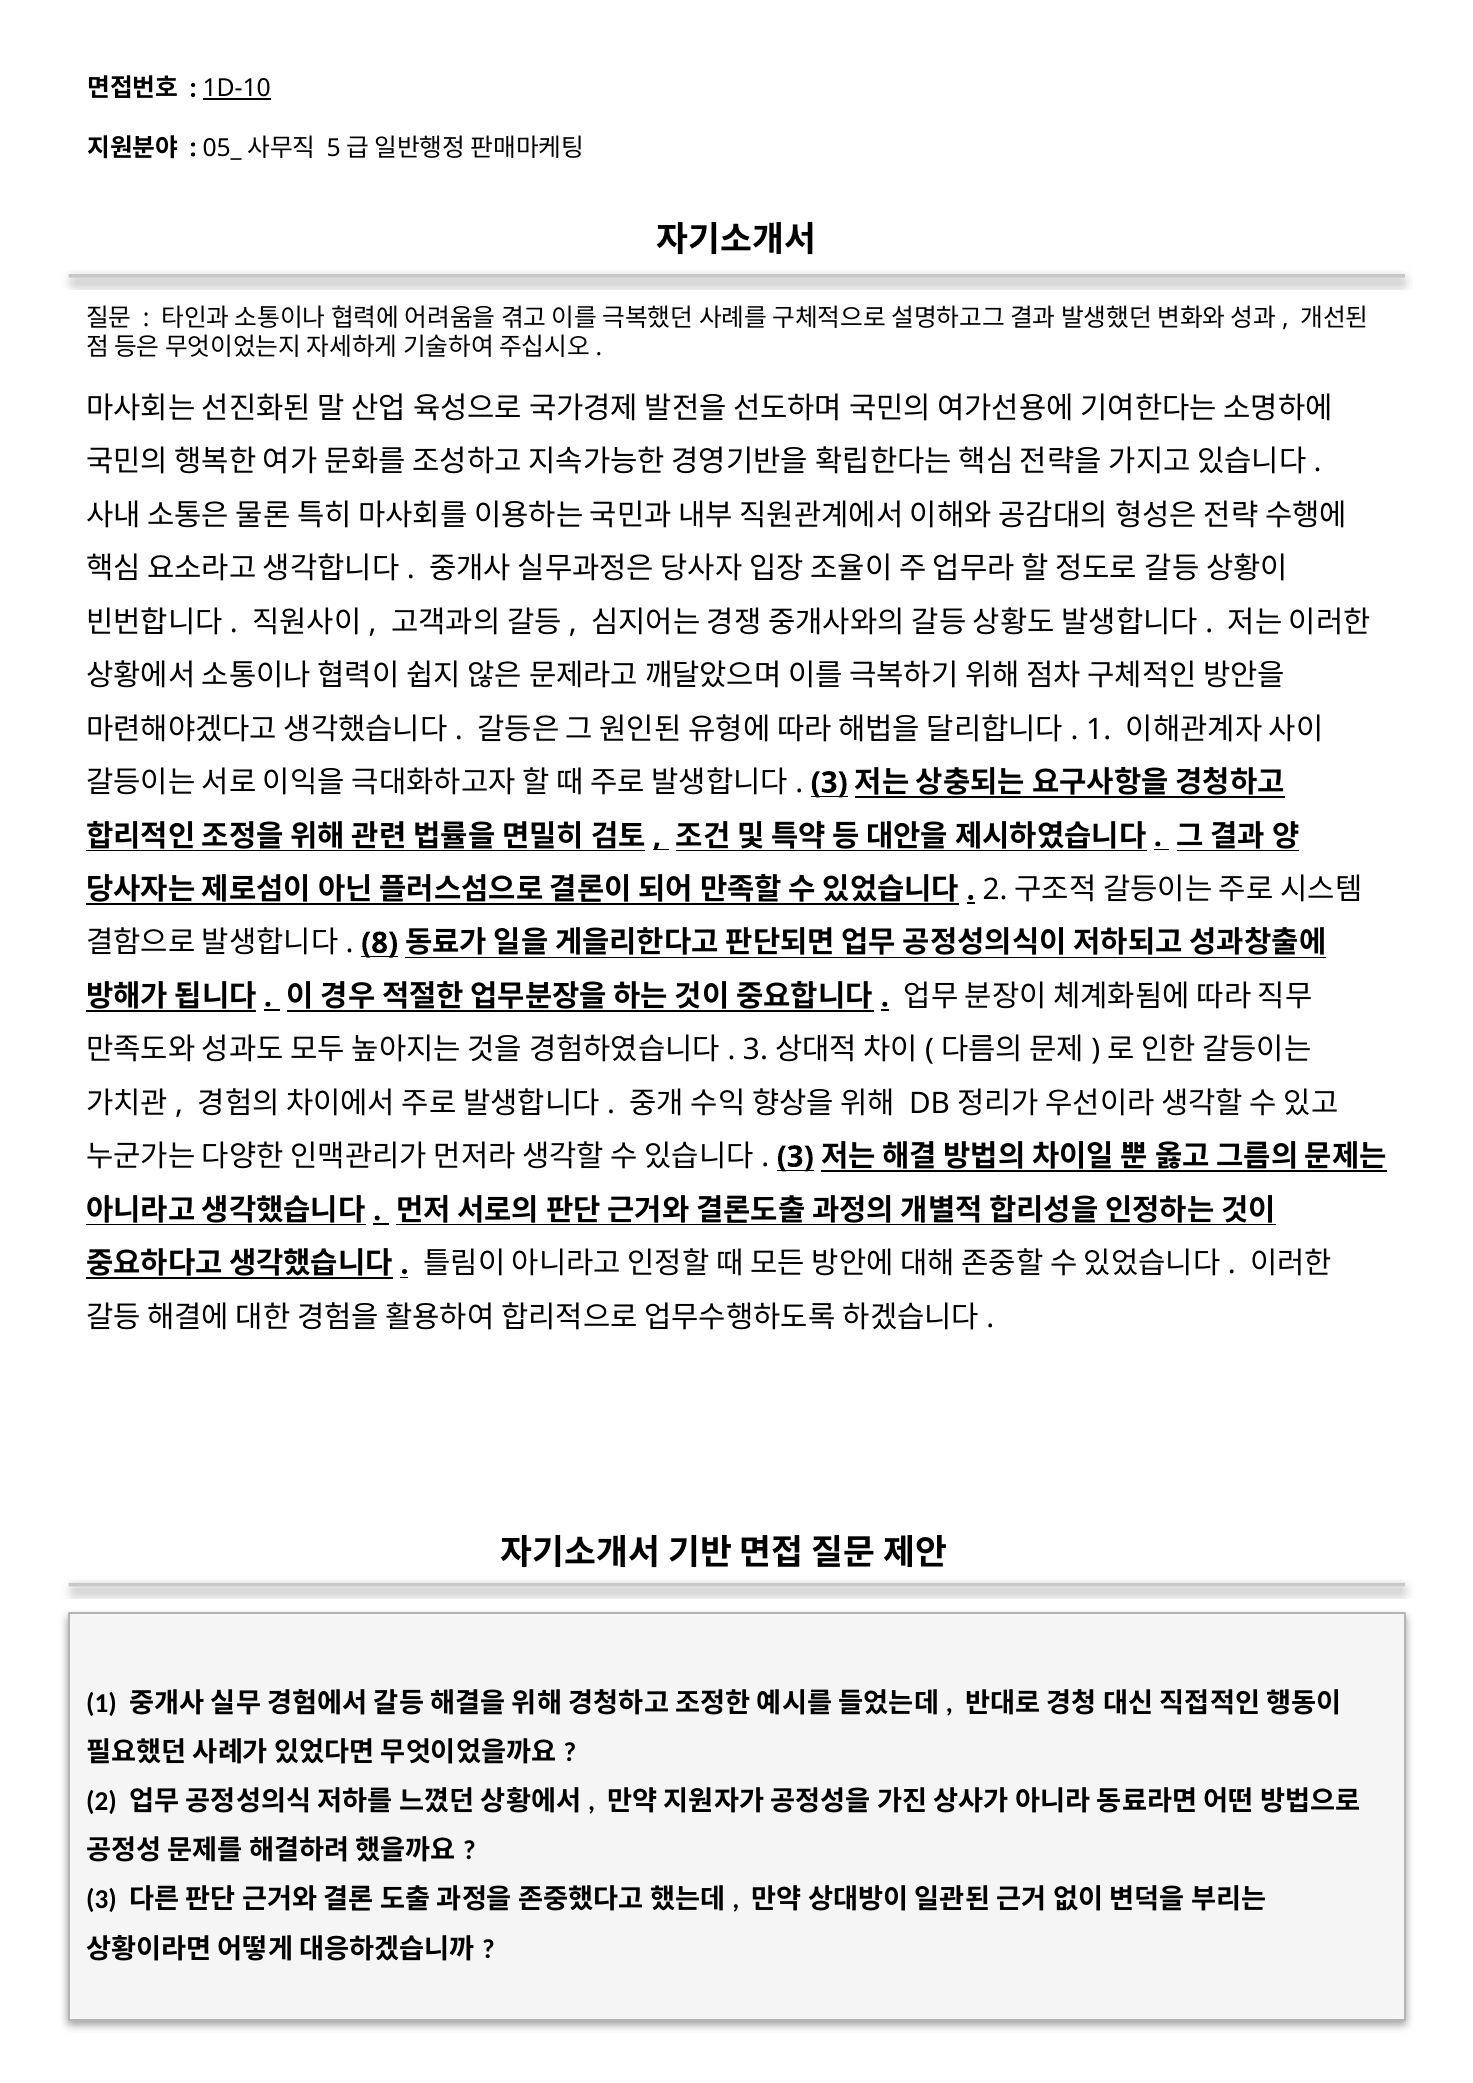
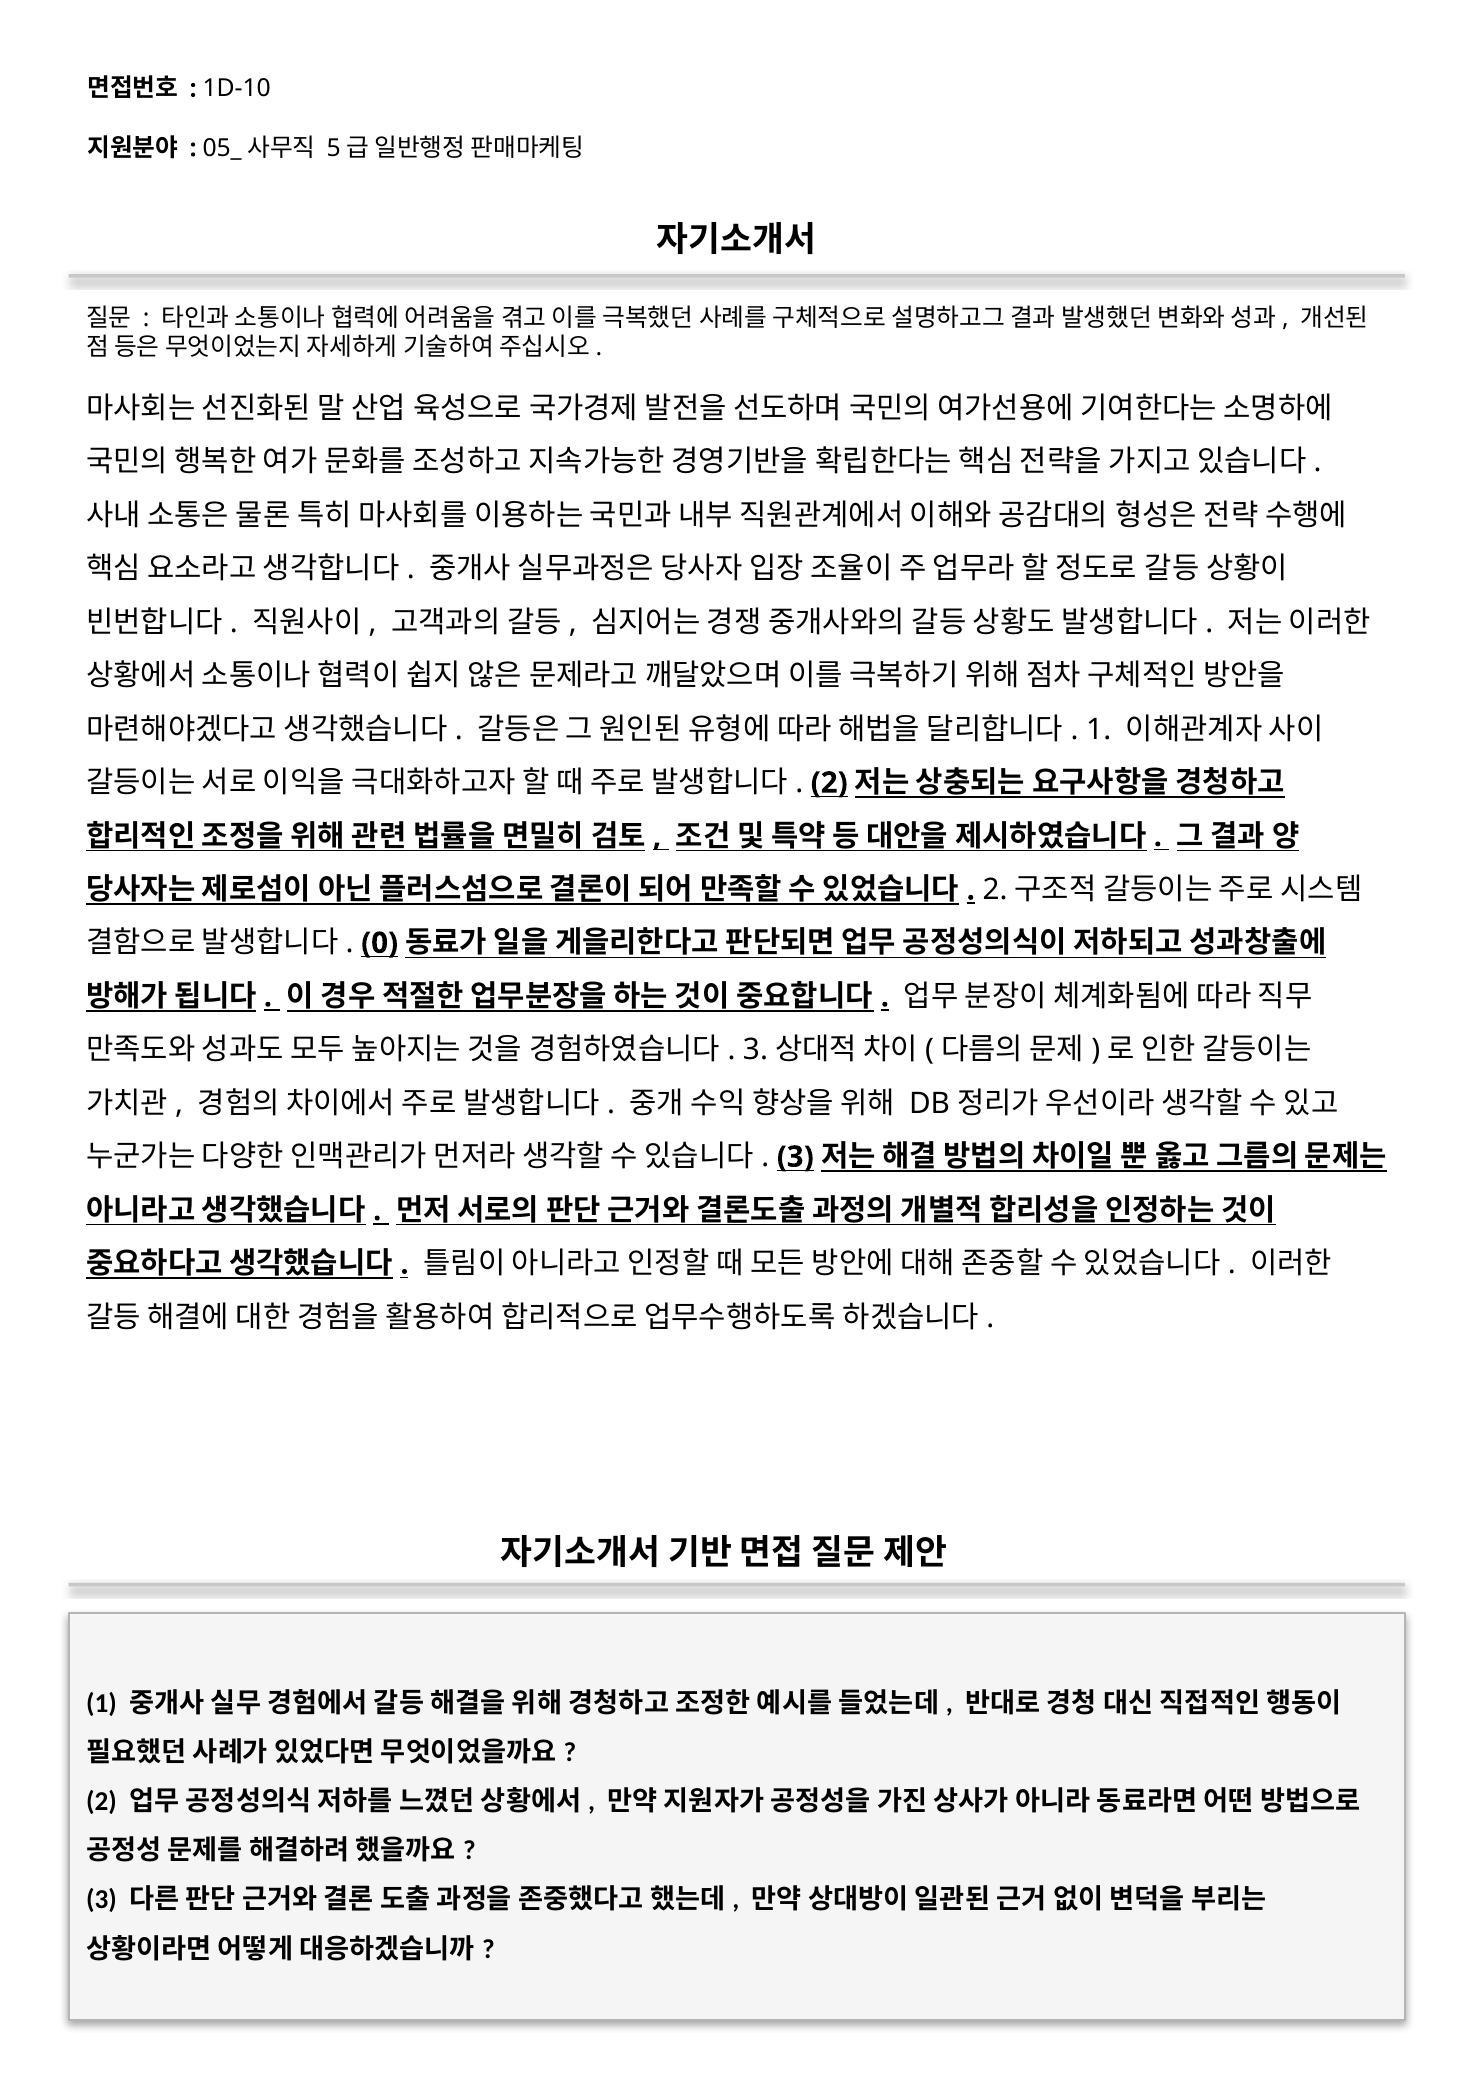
1D-10 underline: present -> none
3 at (829, 783): 3 -> 2
8: 8 -> 0
